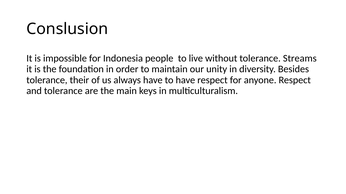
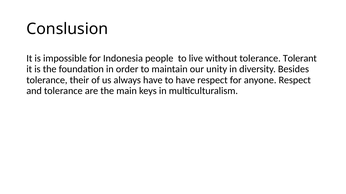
Streams: Streams -> Tolerant
